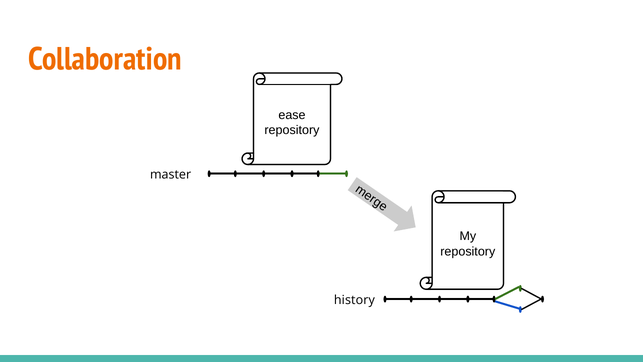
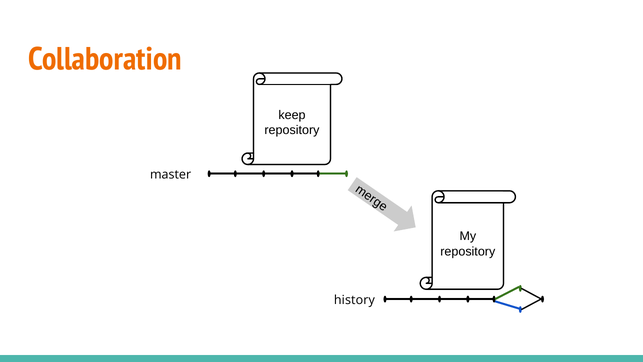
ease: ease -> keep
